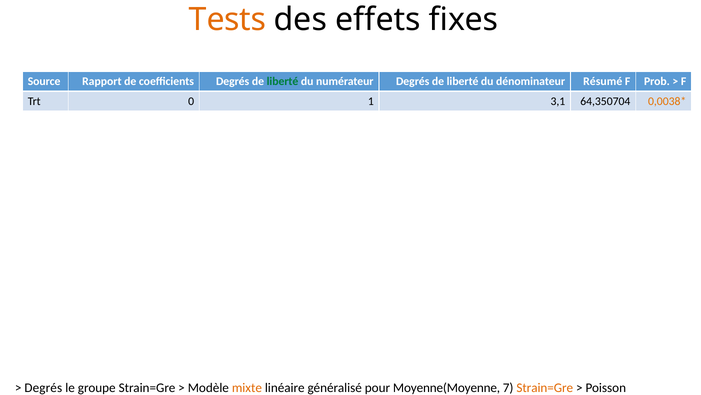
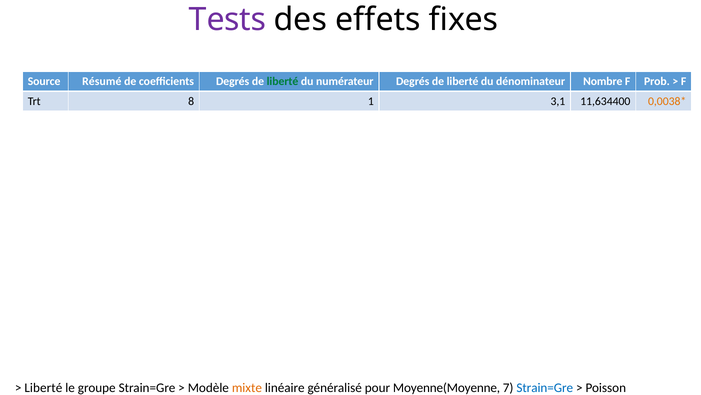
Tests colour: orange -> purple
Rapport: Rapport -> Résumé
Résumé: Résumé -> Nombre
0: 0 -> 8
64,350704: 64,350704 -> 11,634400
Degrés at (43, 387): Degrés -> Liberté
Strain=Gre at (545, 387) colour: orange -> blue
